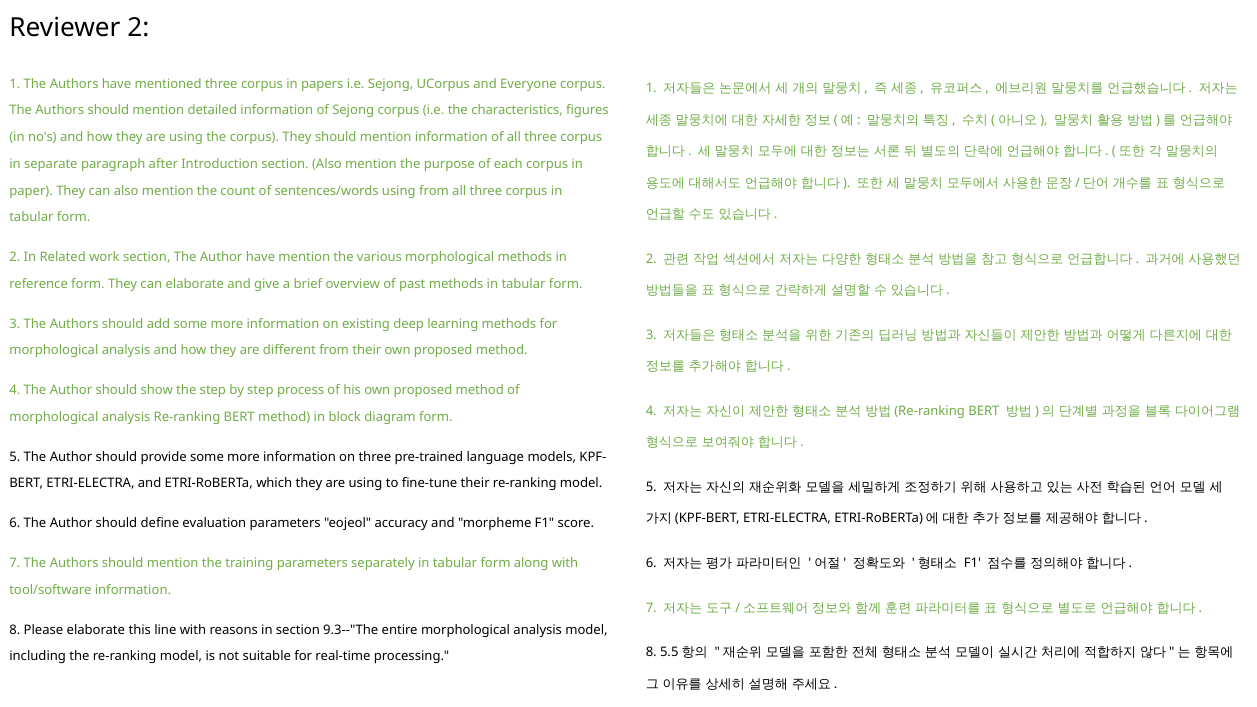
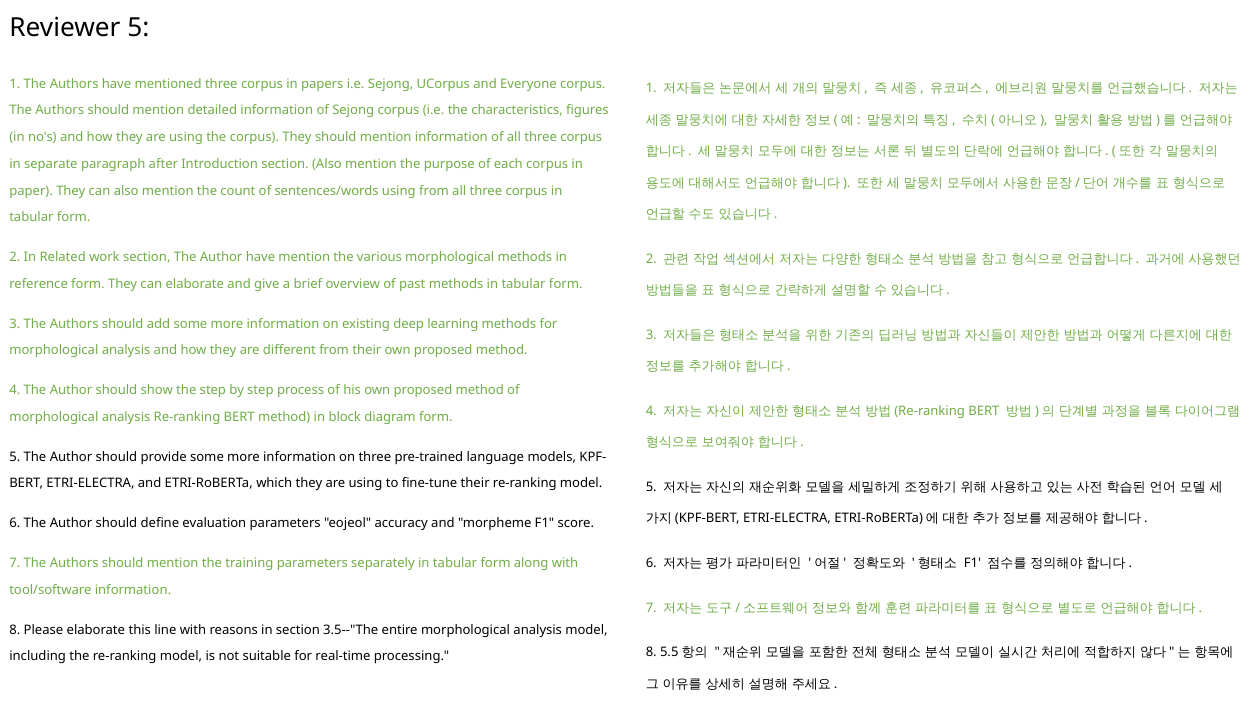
Reviewer 2: 2 -> 5
9.3--"The: 9.3--"The -> 3.5--"The
